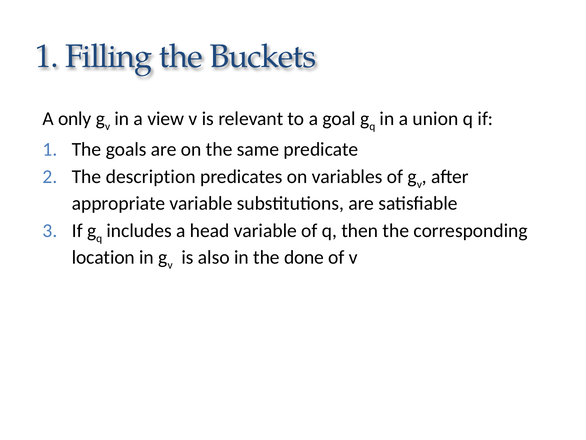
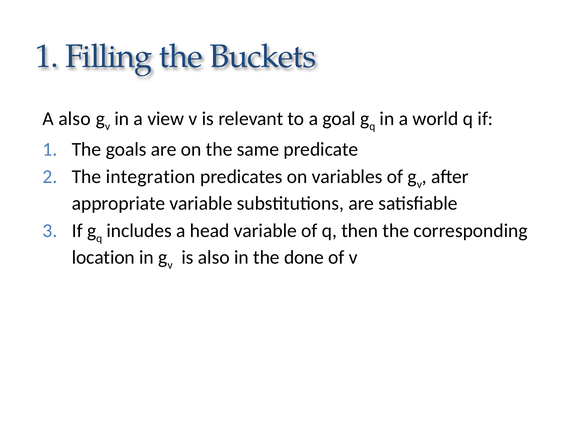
A only: only -> also
union: union -> world
description: description -> integration
